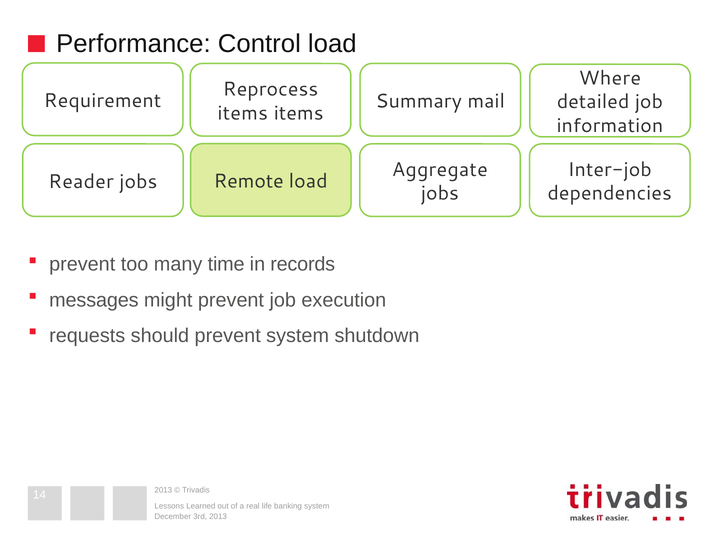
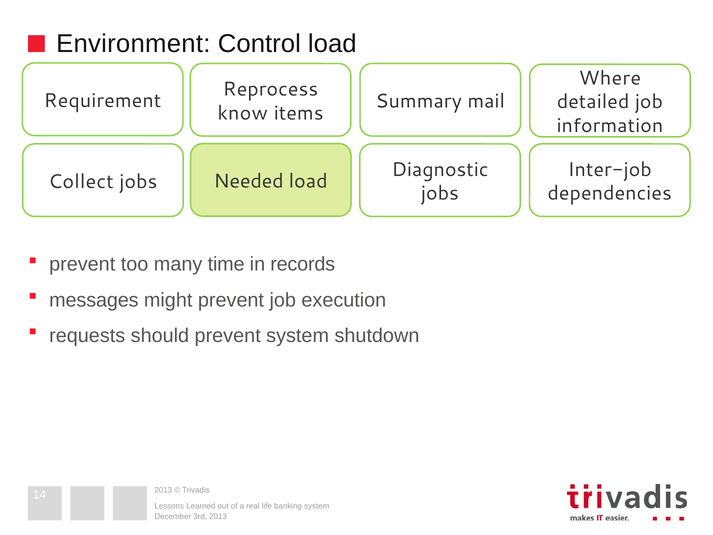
Performance: Performance -> Environment
items at (243, 113): items -> know
Aggregate: Aggregate -> Diagnostic
Remote: Remote -> Needed
Reader: Reader -> Collect
